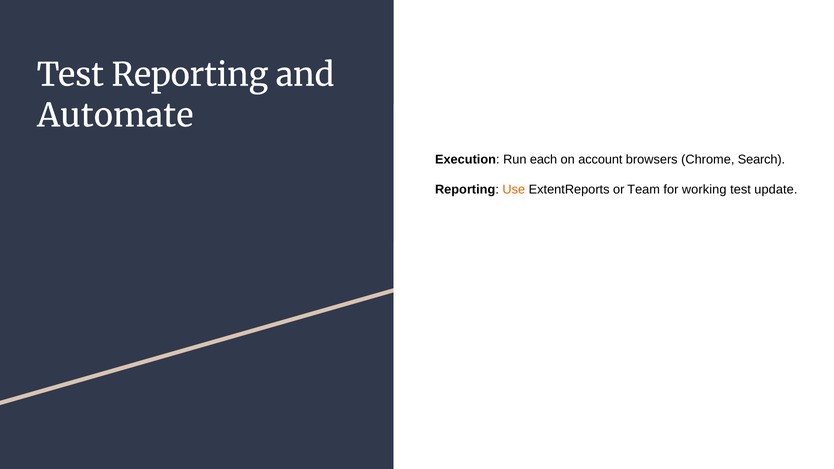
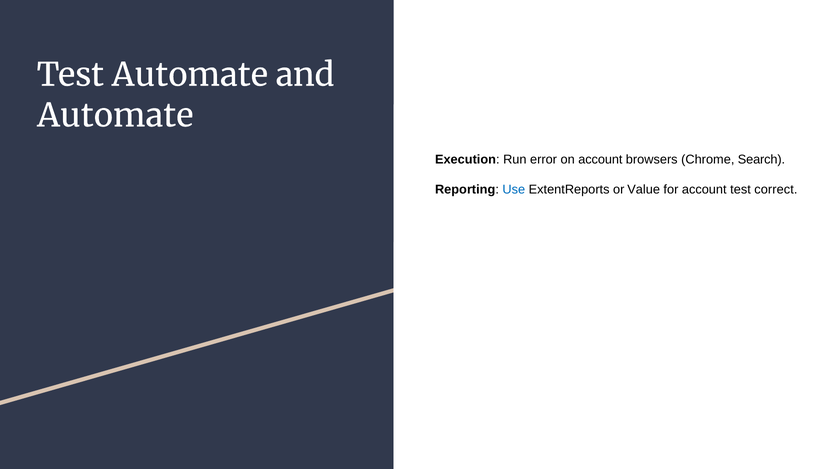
Test Reporting: Reporting -> Automate
each: each -> error
Use colour: orange -> blue
Team: Team -> Value
for working: working -> account
update: update -> correct
